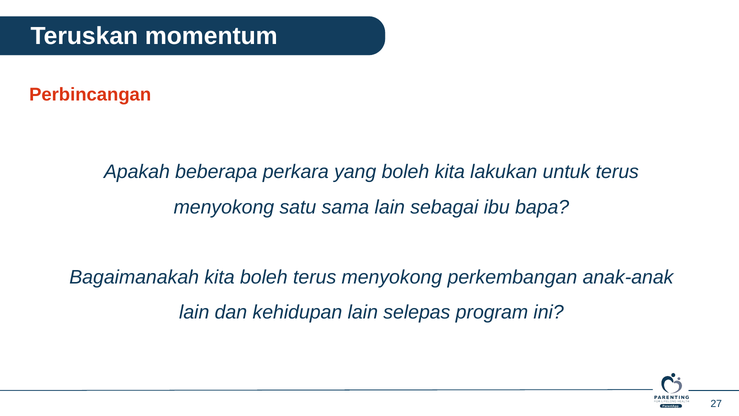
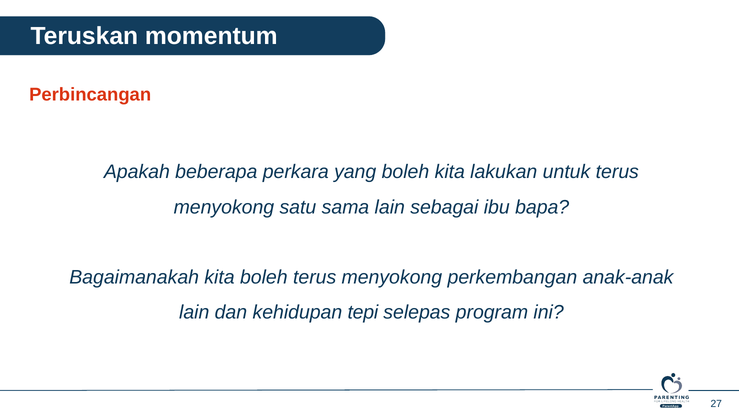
kehidupan lain: lain -> tepi
